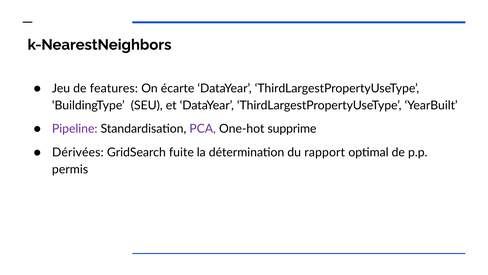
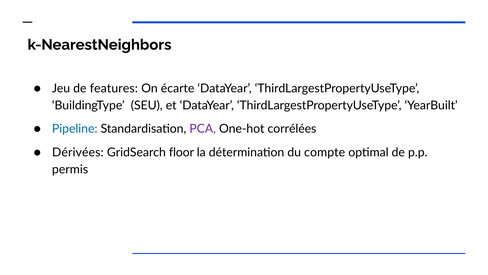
Pipeline colour: purple -> blue
supprime: supprime -> corrélées
fuite: fuite -> floor
rapport: rapport -> compte
